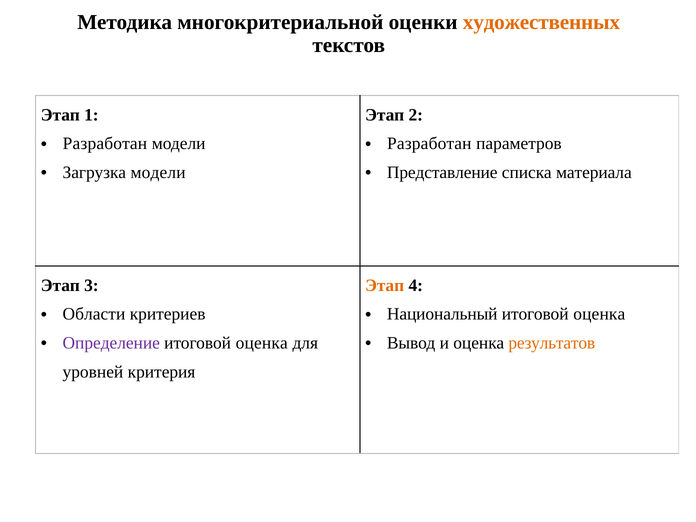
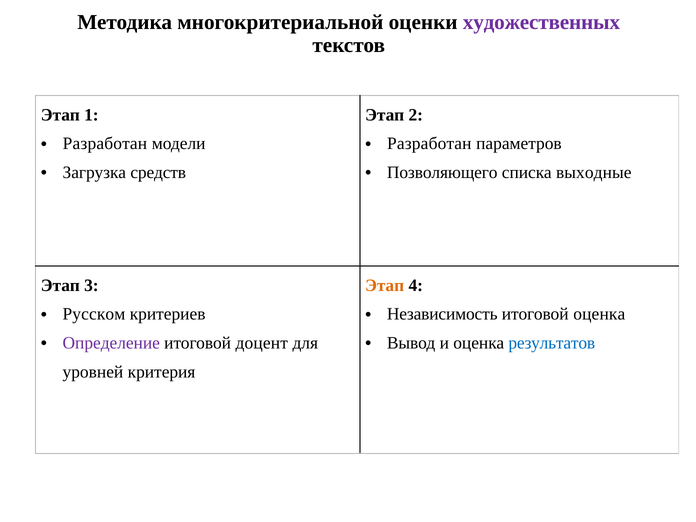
художественных colour: orange -> purple
Загрузка модели: модели -> средств
Представление: Представление -> Позволяющего
материала: материала -> выходные
Области: Области -> Русском
Национальный: Национальный -> Независимость
оценка at (262, 343): оценка -> доцент
результатов colour: orange -> blue
